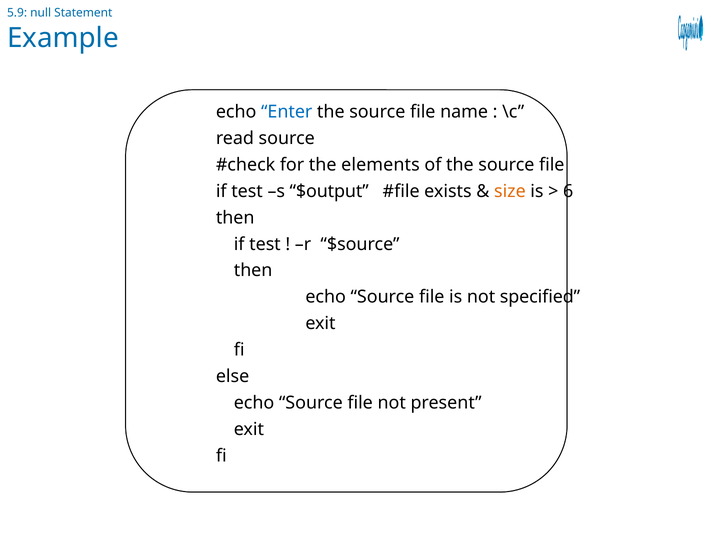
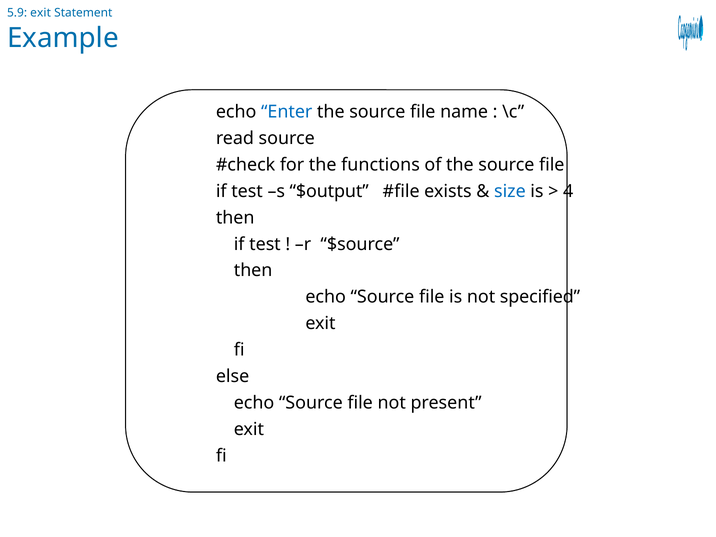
5.9 null: null -> exit
elements: elements -> functions
size colour: orange -> blue
6: 6 -> 4
